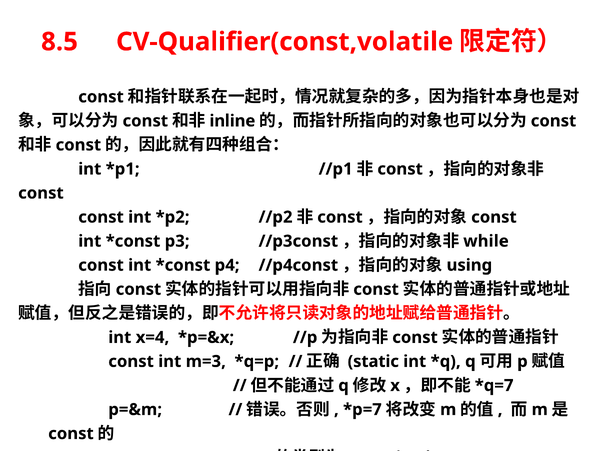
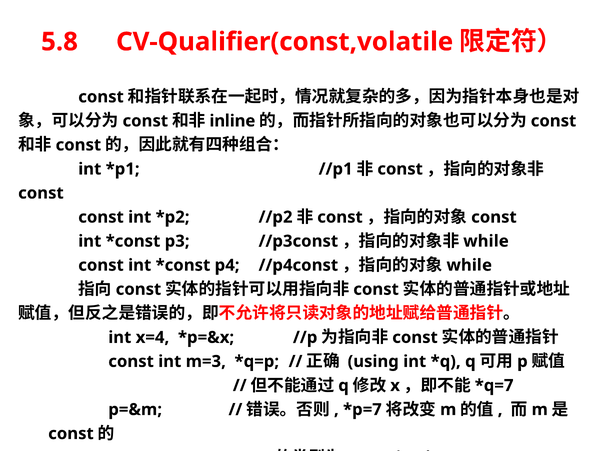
8.5: 8.5 -> 5.8
using at (469, 265): using -> while
static: static -> using
